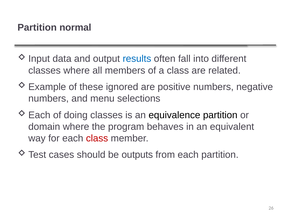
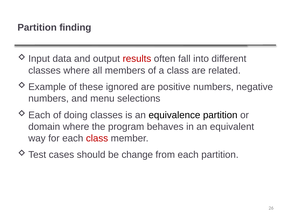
normal: normal -> finding
results colour: blue -> red
outputs: outputs -> change
